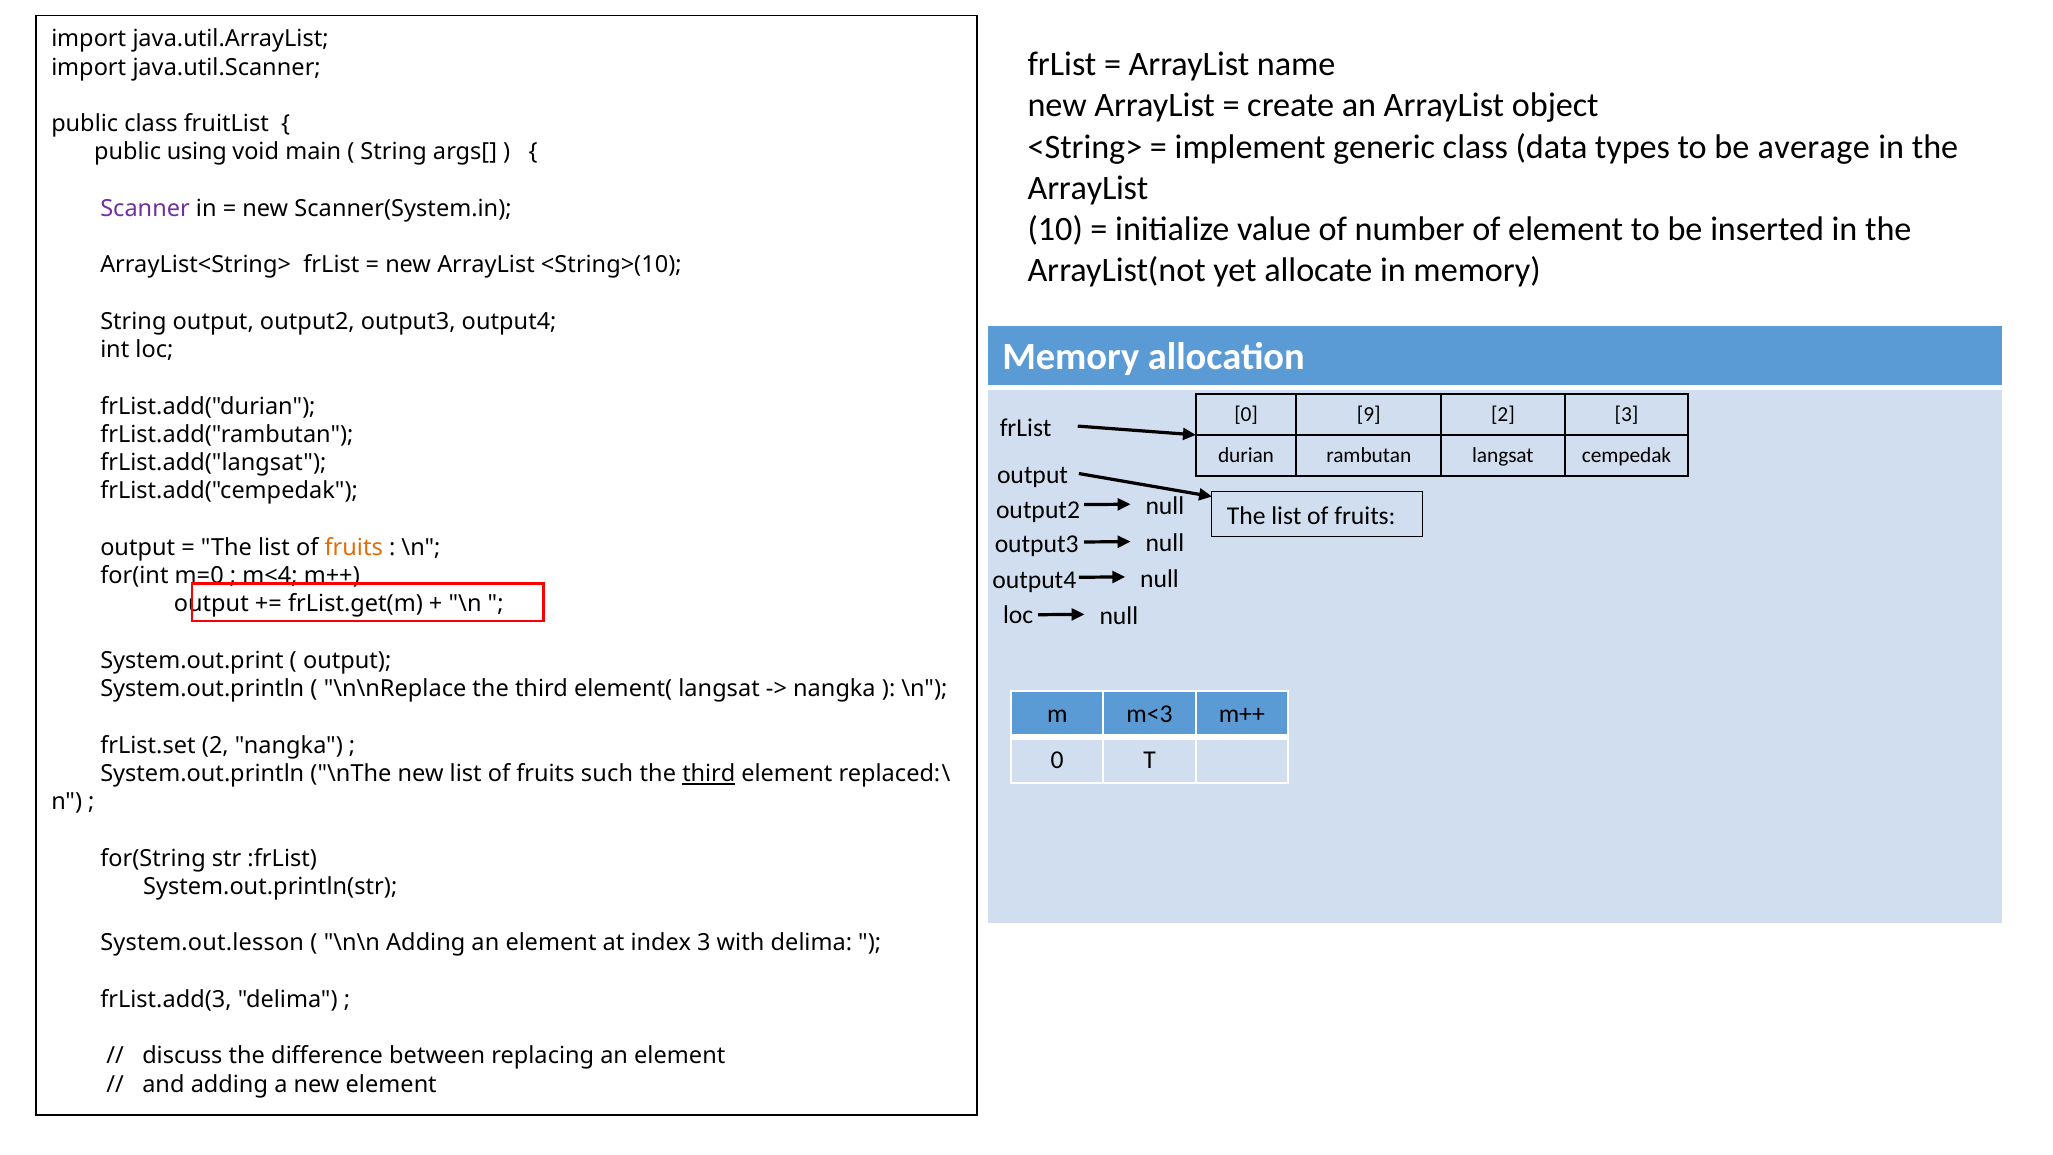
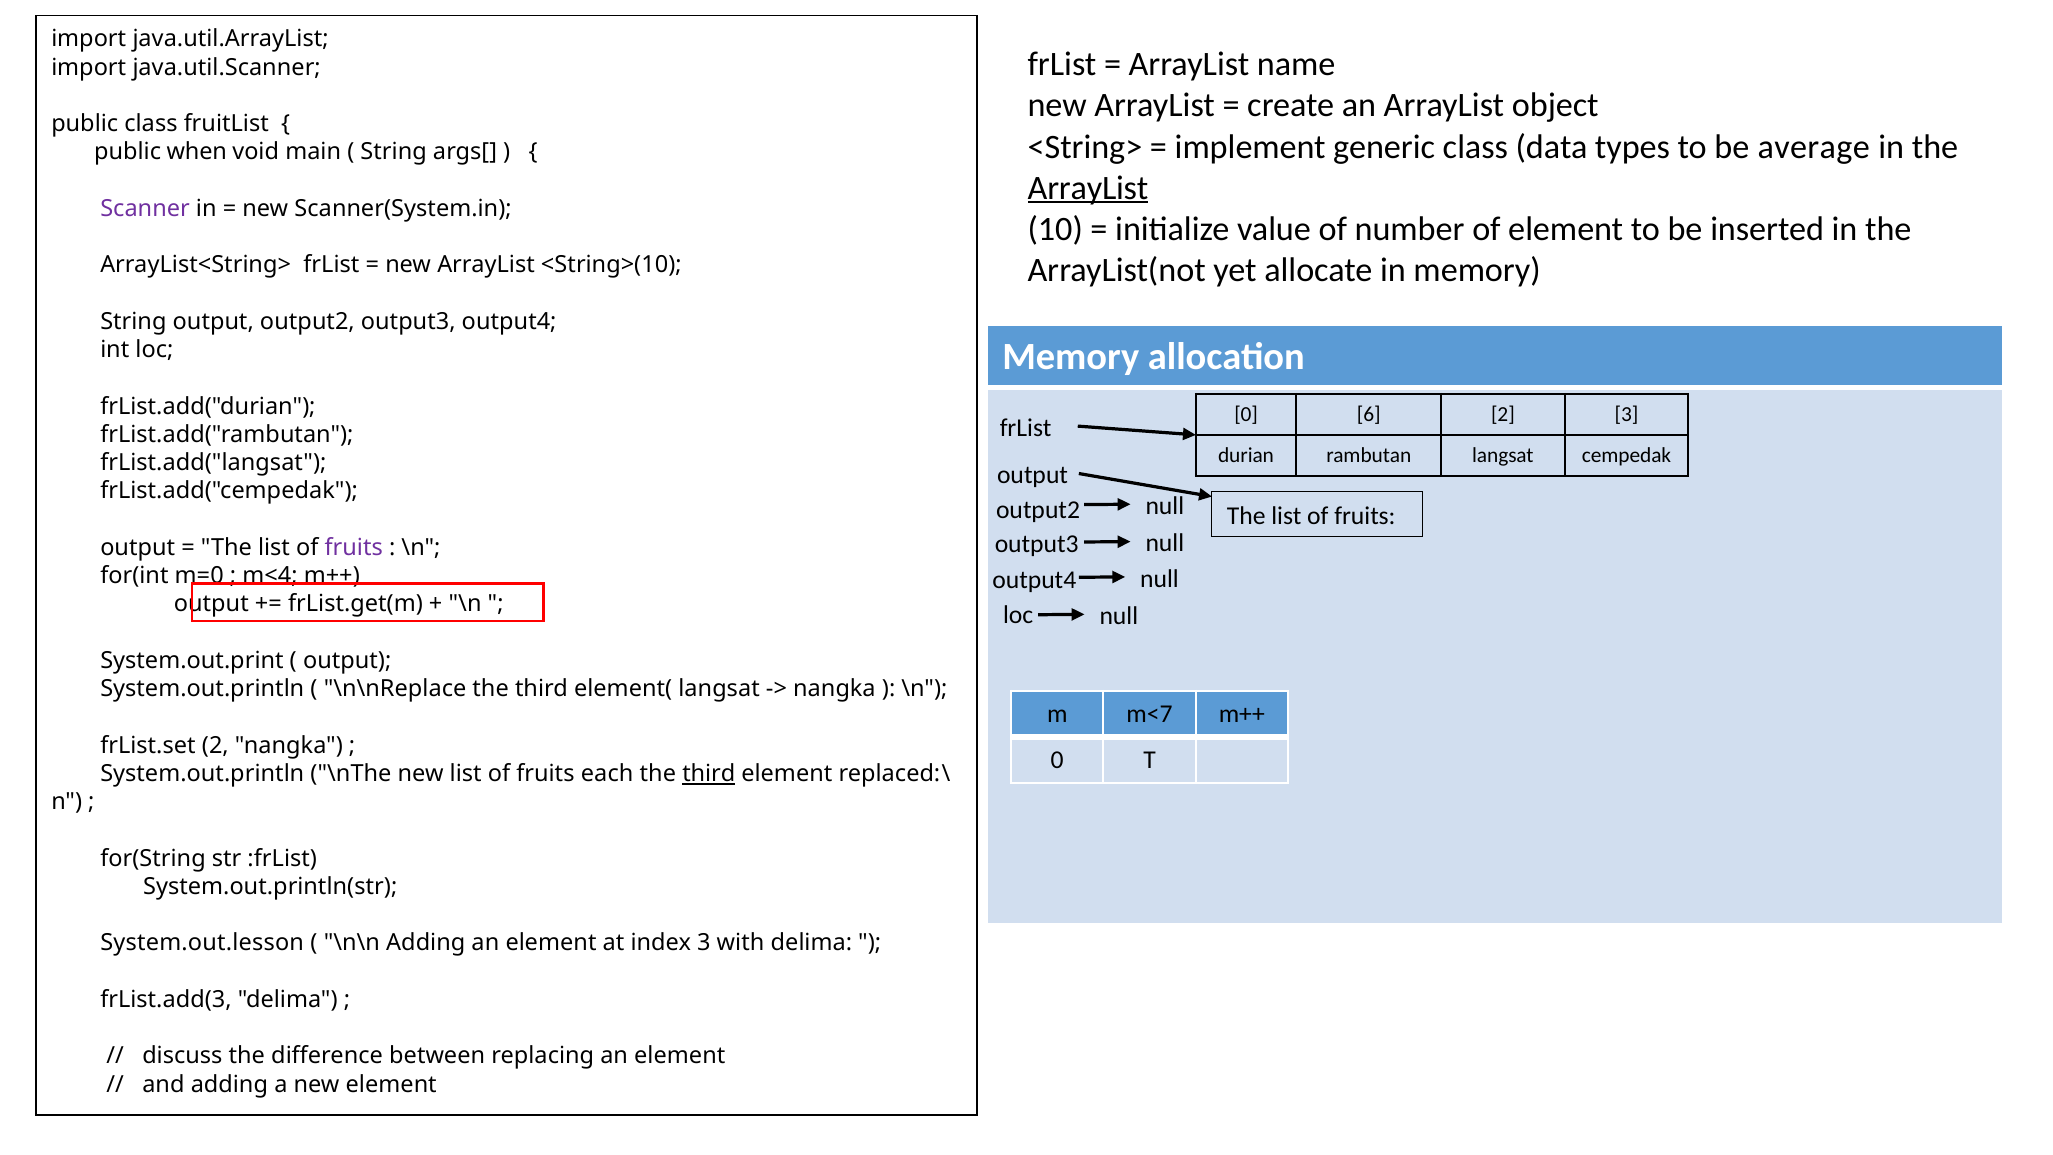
using: using -> when
ArrayList at (1088, 188) underline: none -> present
9: 9 -> 6
fruits at (354, 548) colour: orange -> purple
m<3: m<3 -> m<7
such: such -> each
